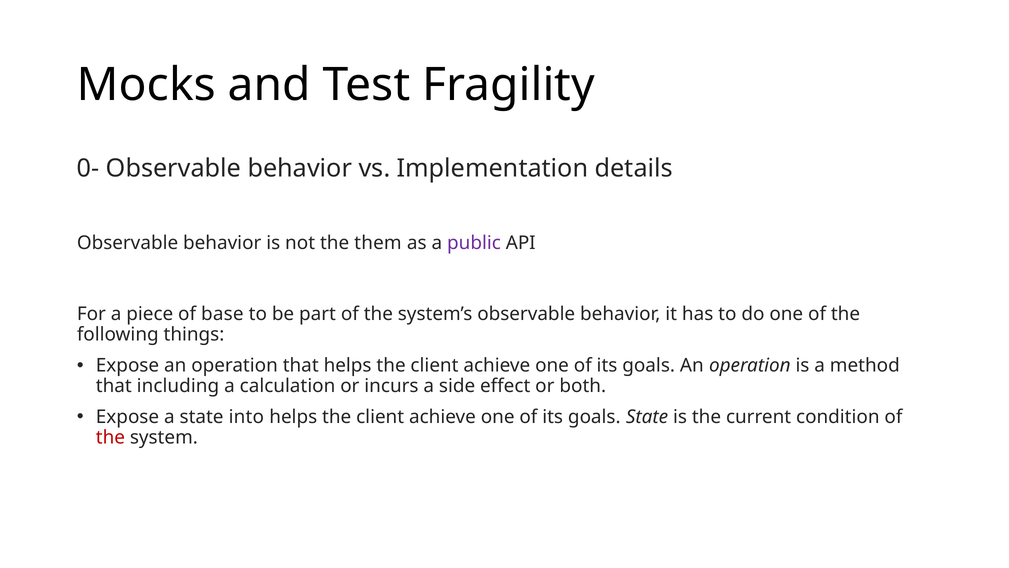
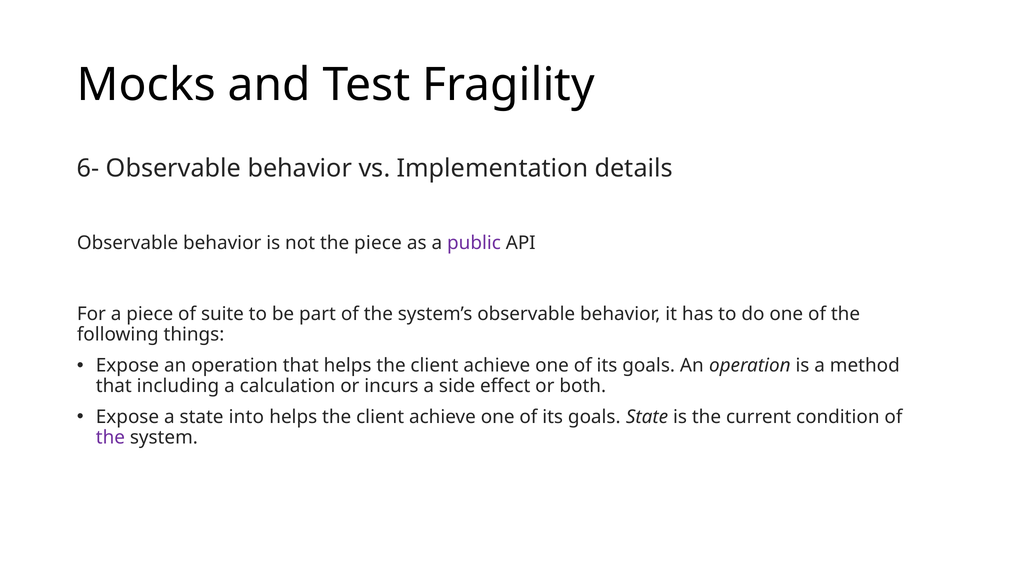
0-: 0- -> 6-
the them: them -> piece
base: base -> suite
the at (110, 437) colour: red -> purple
